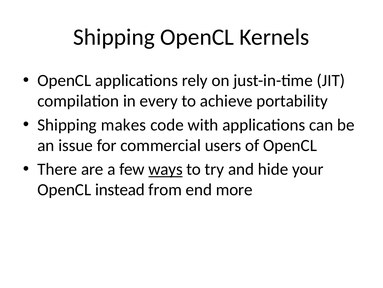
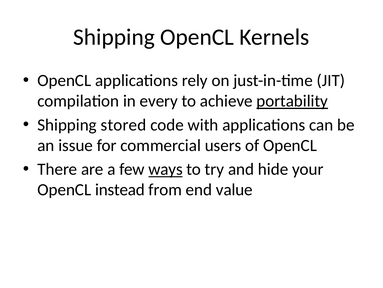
portability underline: none -> present
makes: makes -> stored
more: more -> value
